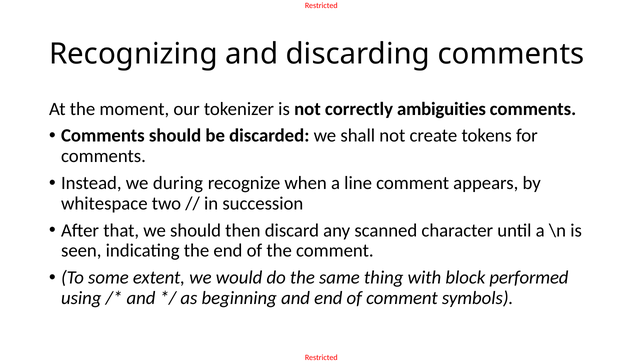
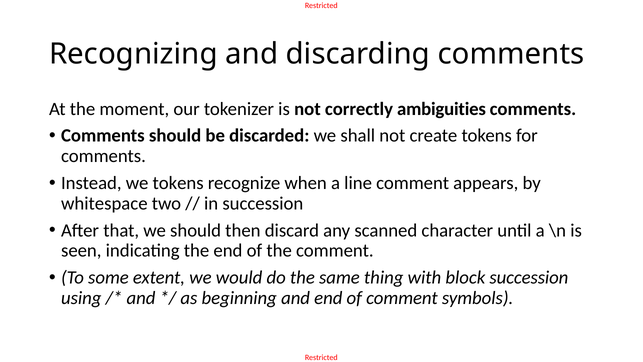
we during: during -> tokens
block performed: performed -> succession
